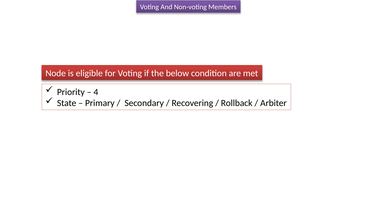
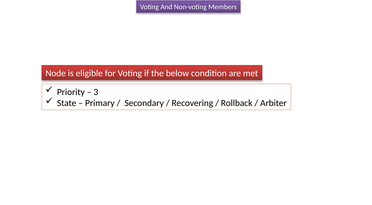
4: 4 -> 3
